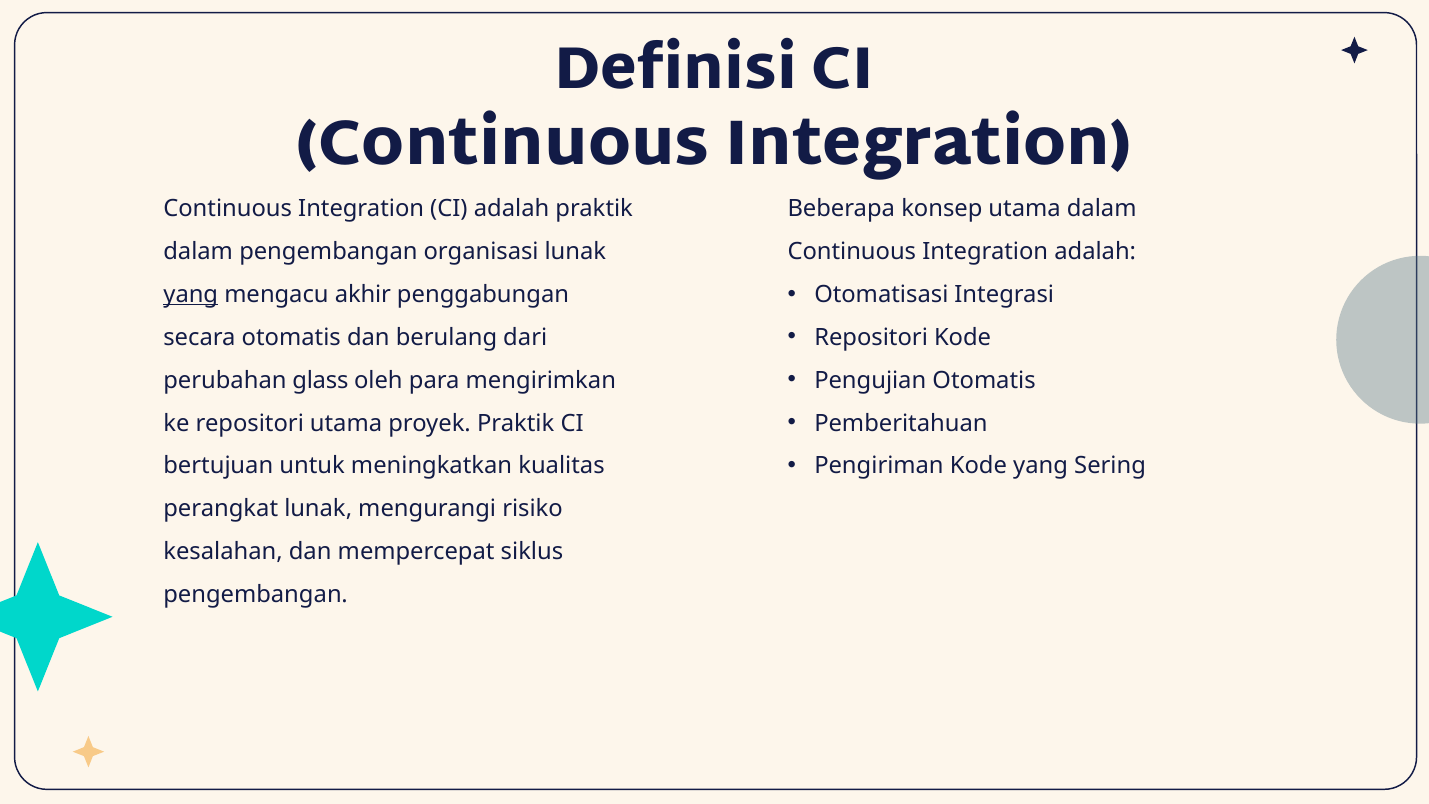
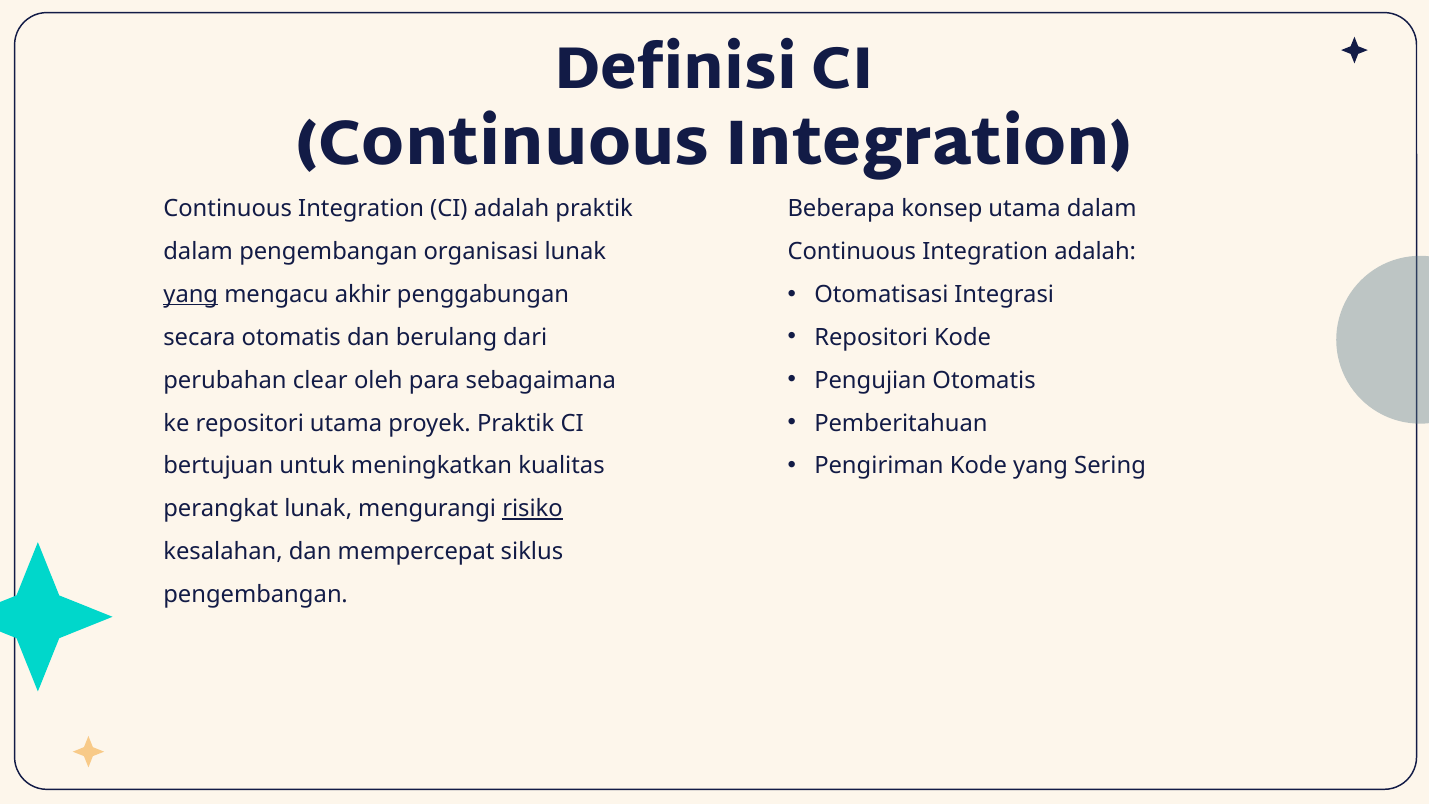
glass: glass -> clear
mengirimkan: mengirimkan -> sebagaimana
risiko underline: none -> present
